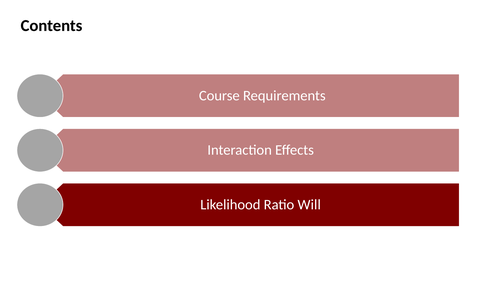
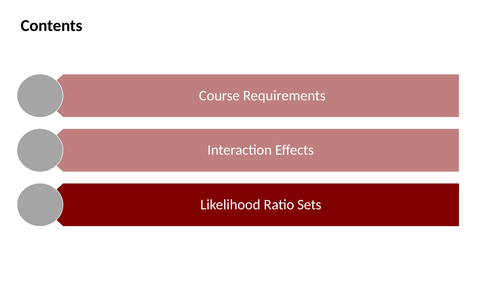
Will: Will -> Sets
